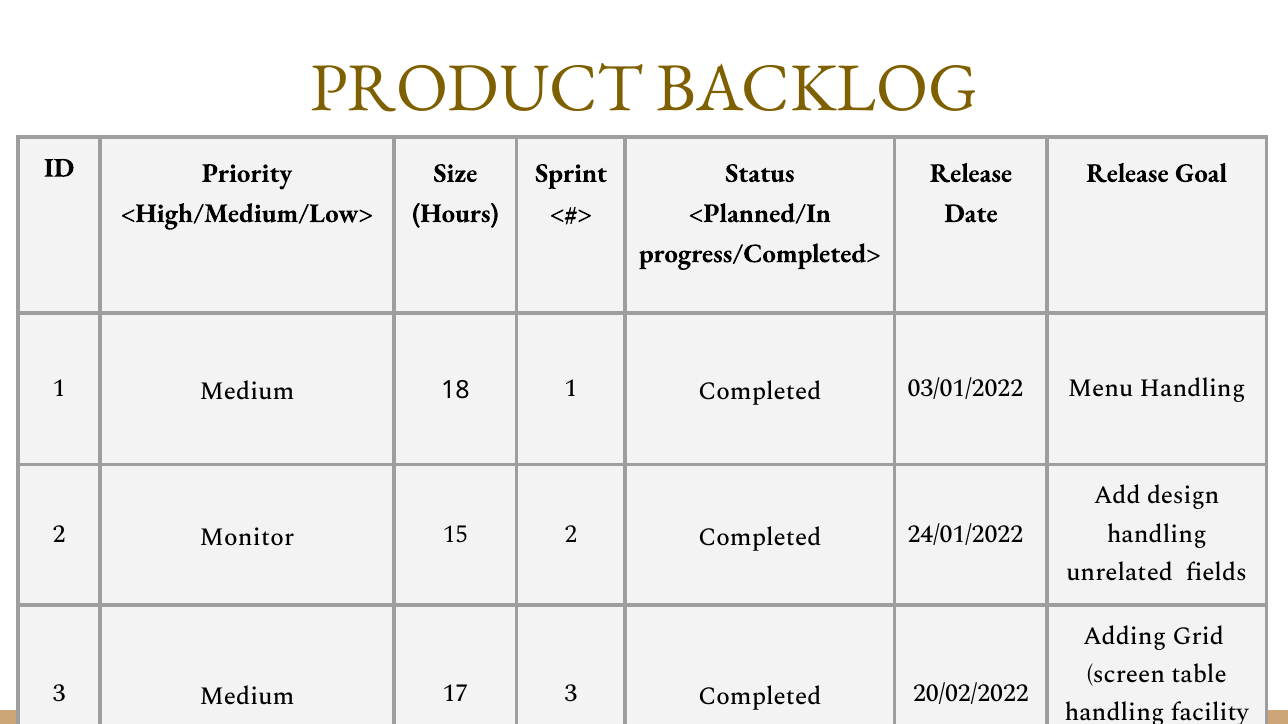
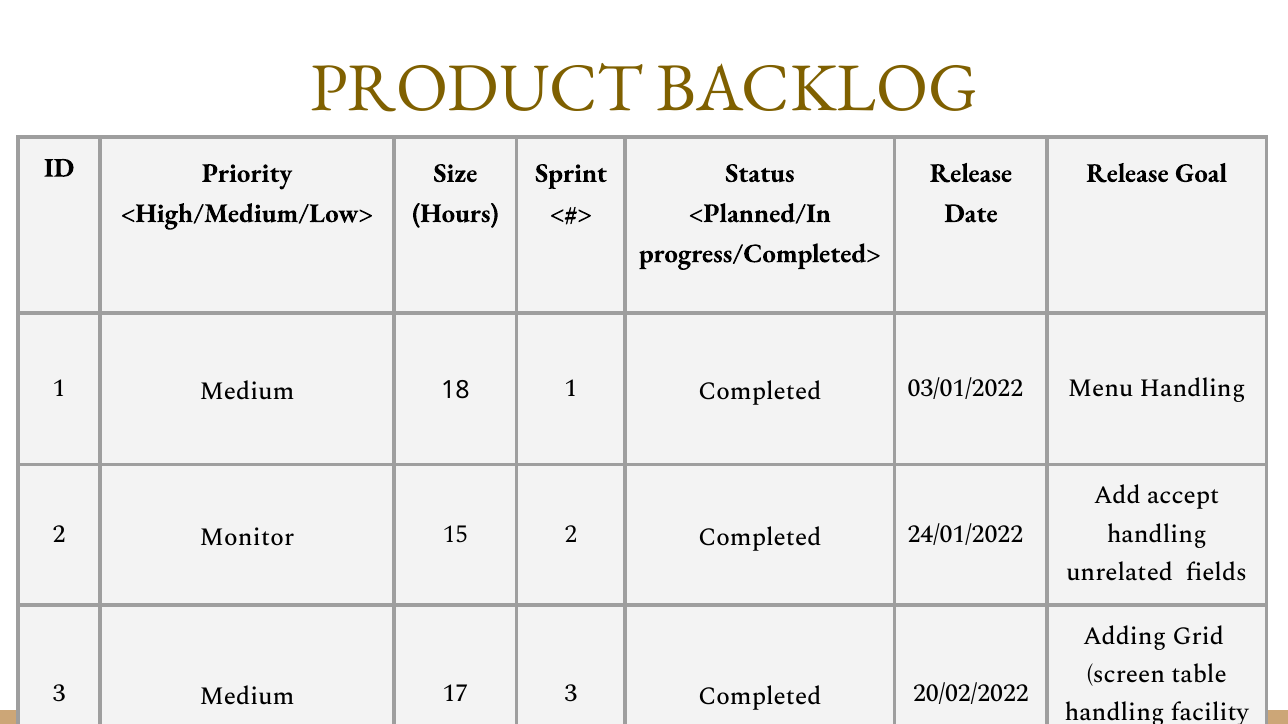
design: design -> accept
